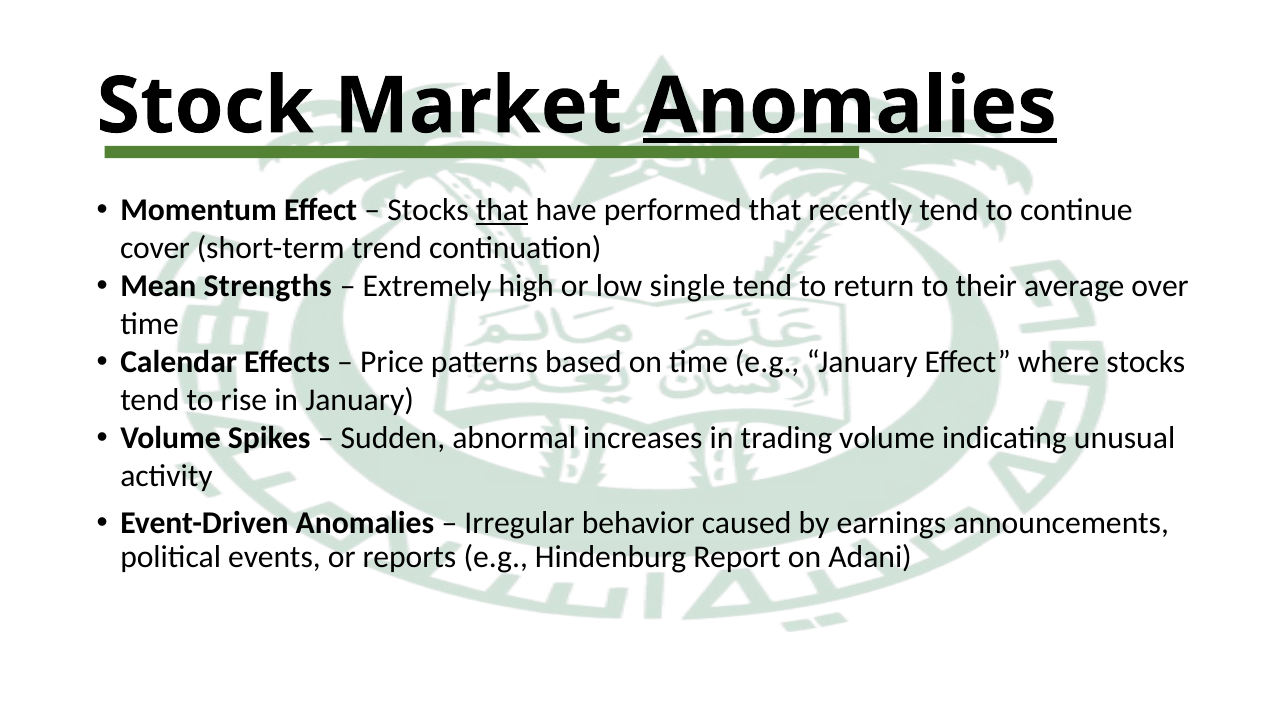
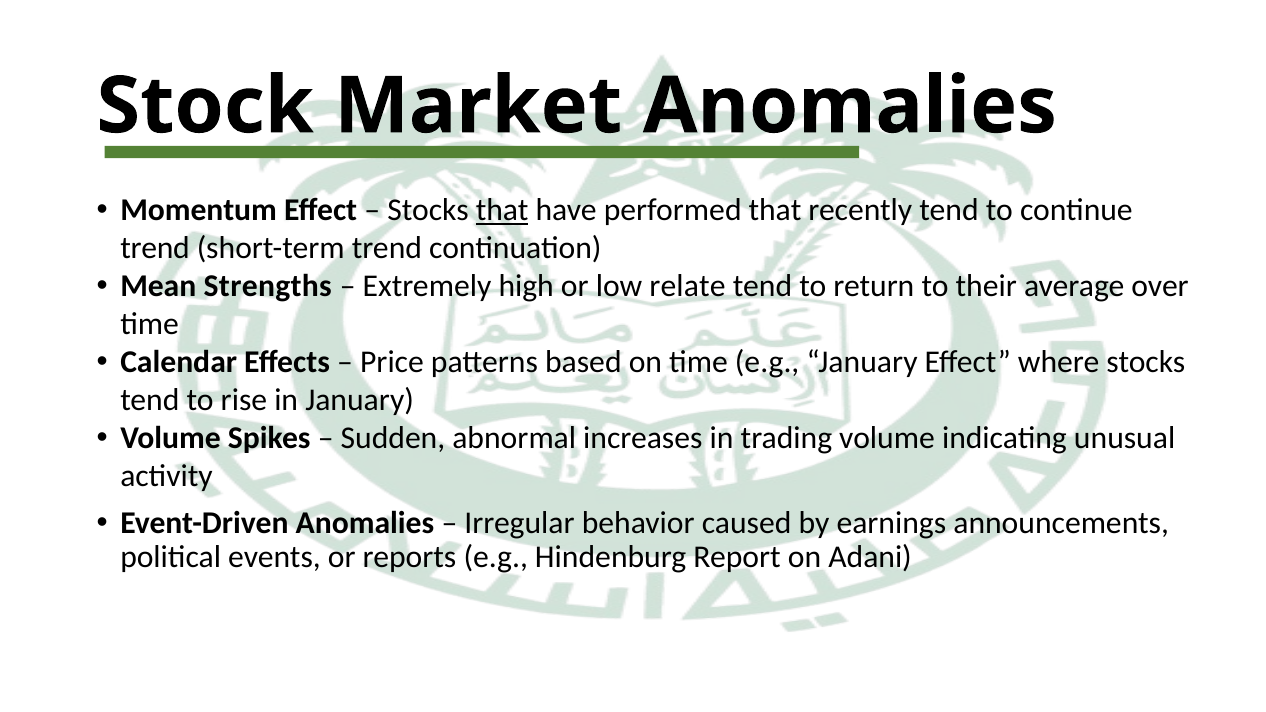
Anomalies at (850, 106) underline: present -> none
cover at (155, 249): cover -> trend
single: single -> relate
